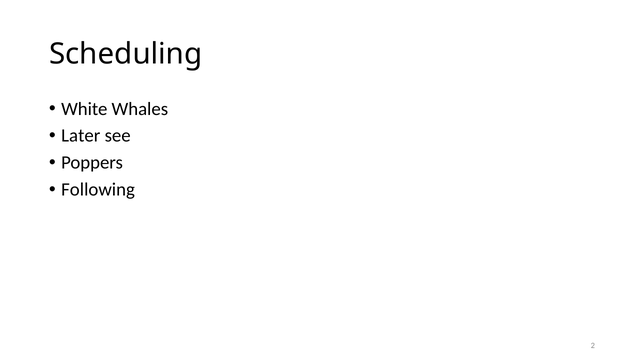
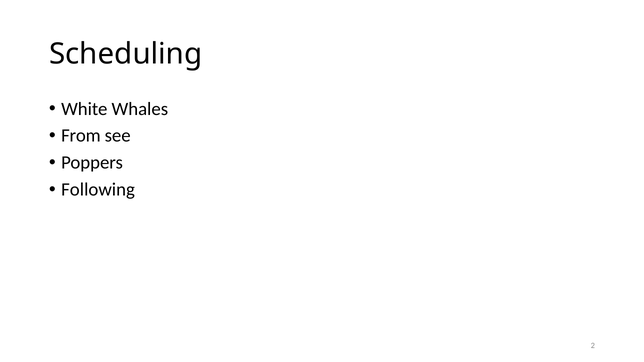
Later: Later -> From
